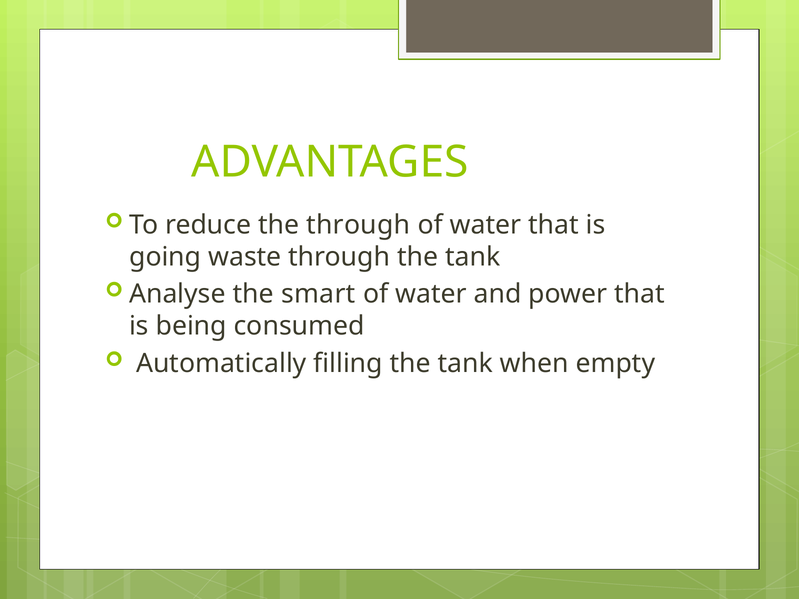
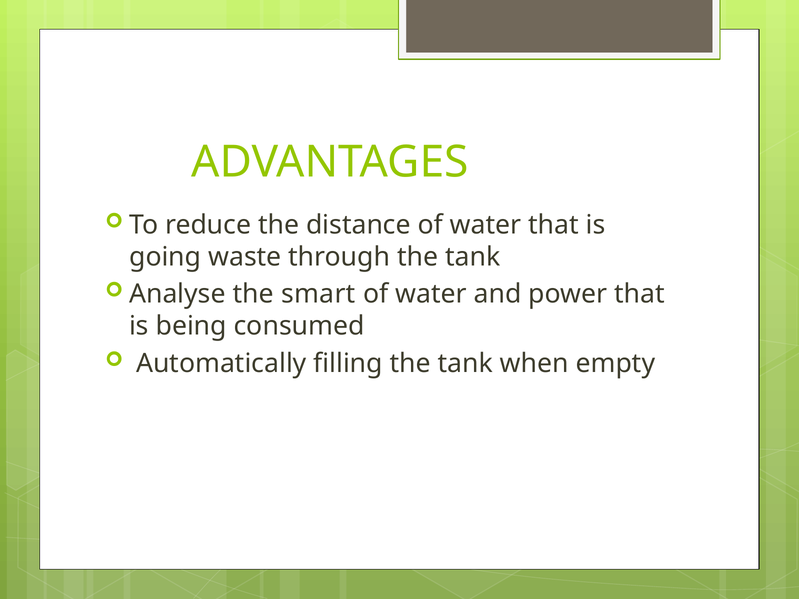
the through: through -> distance
